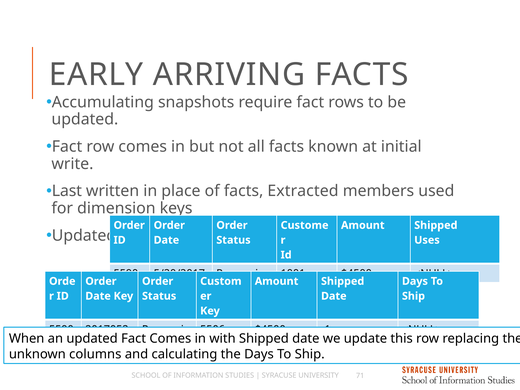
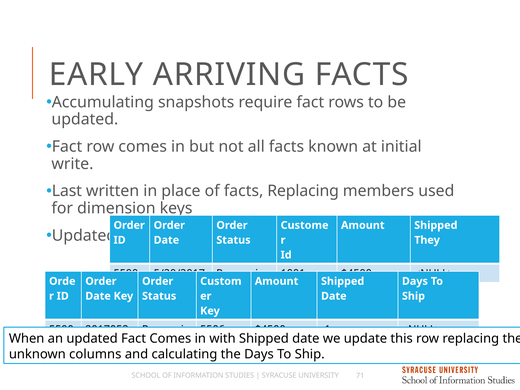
facts Extracted: Extracted -> Replacing
Uses: Uses -> They
